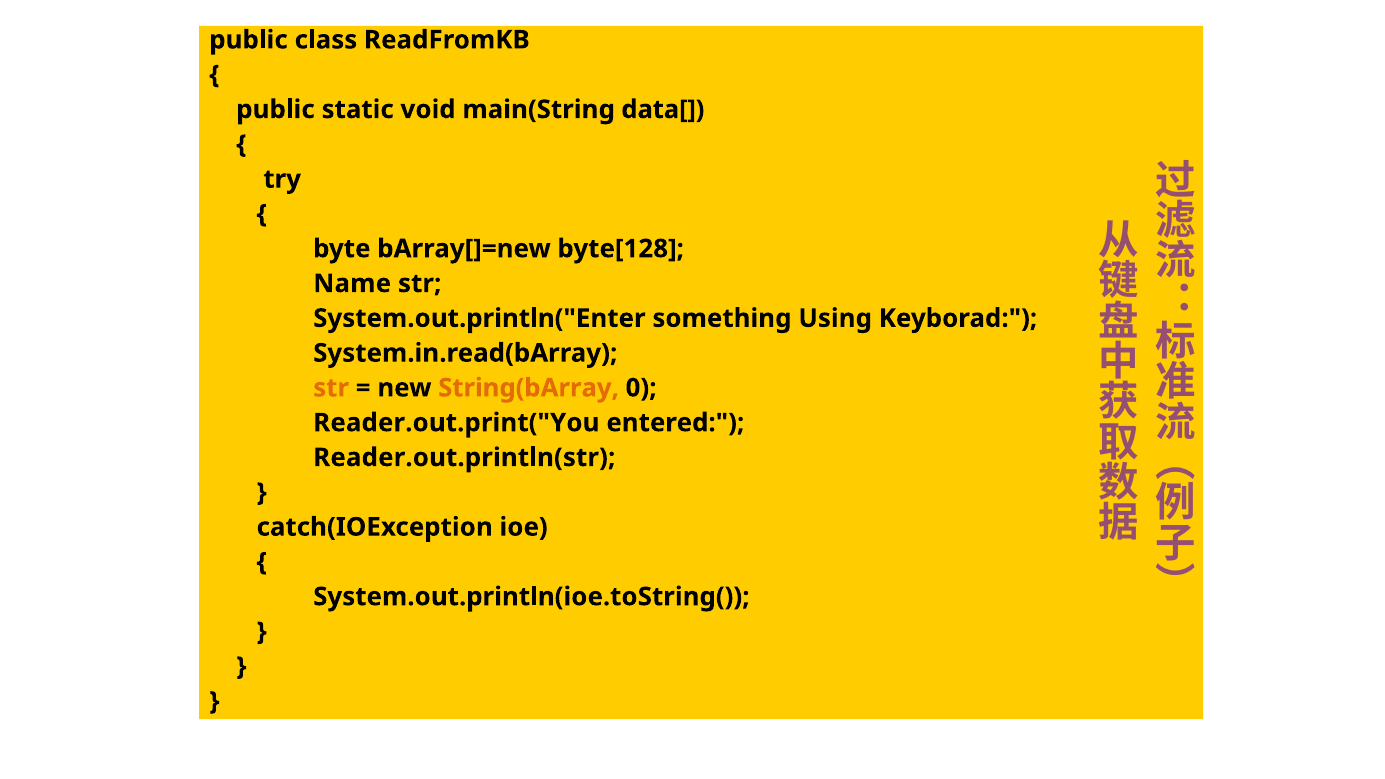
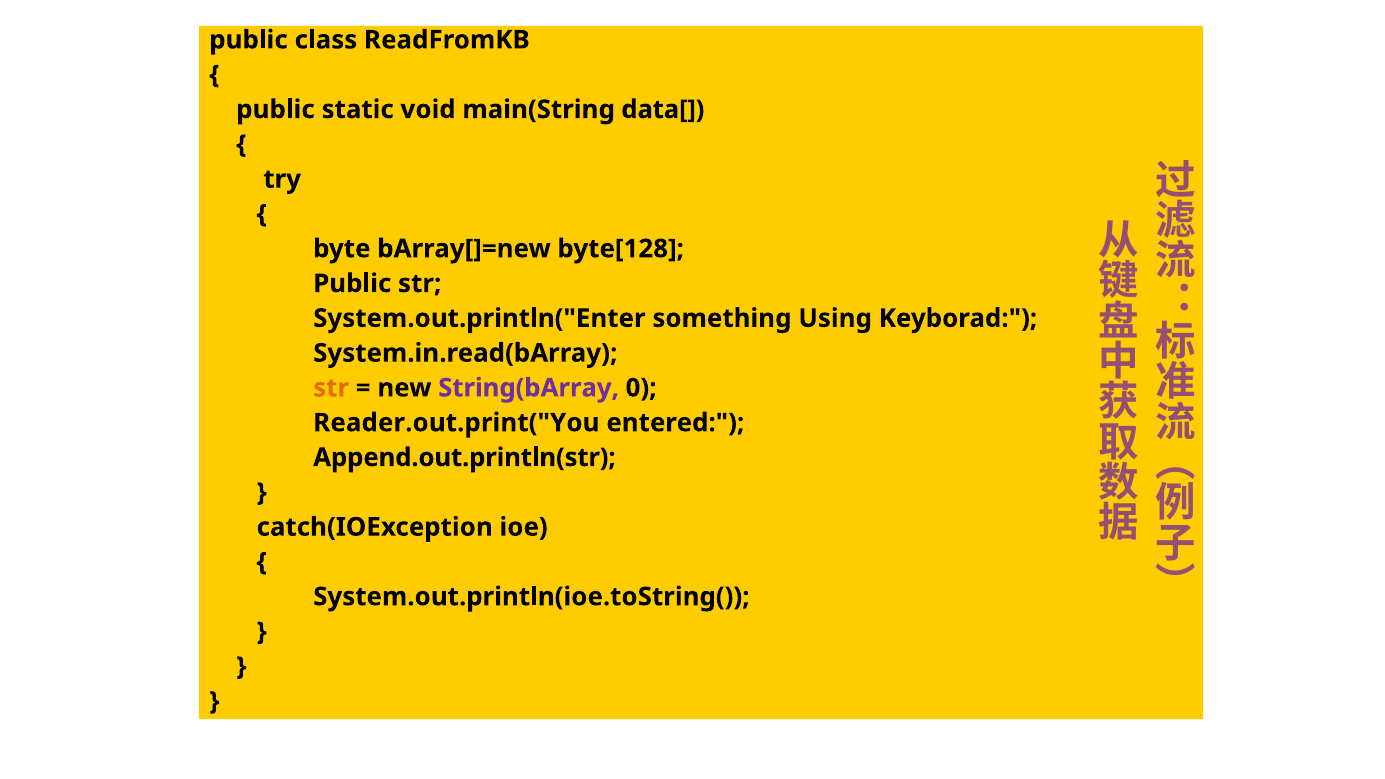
Name at (352, 284): Name -> Public
String(bArray colour: orange -> purple
Reader.out.println(str: Reader.out.println(str -> Append.out.println(str
